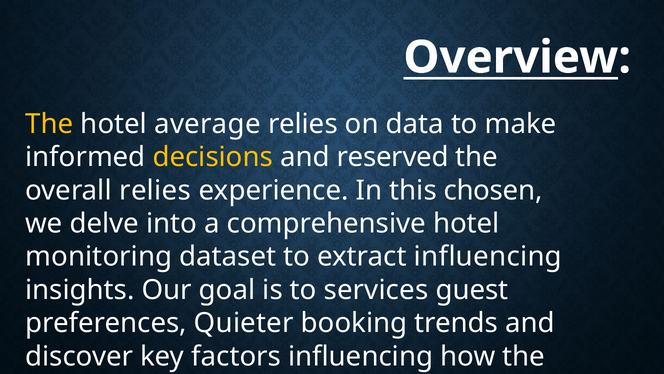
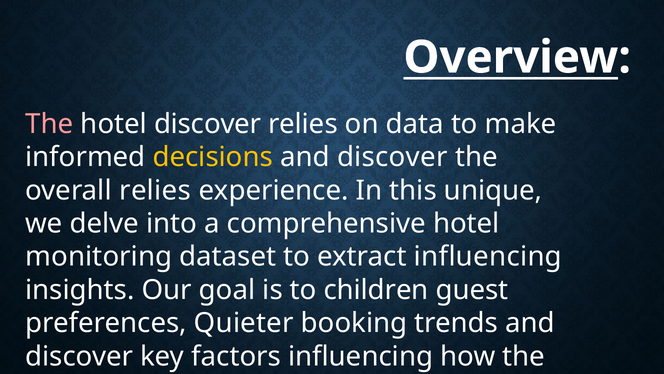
The at (49, 124) colour: yellow -> pink
hotel average: average -> discover
reserved at (393, 157): reserved -> discover
chosen: chosen -> unique
services: services -> children
